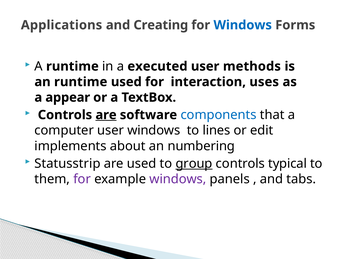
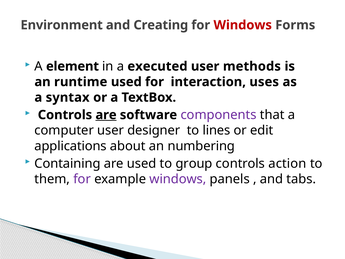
Applications: Applications -> Environment
Windows at (243, 25) colour: blue -> red
A runtime: runtime -> element
appear: appear -> syntax
components colour: blue -> purple
user windows: windows -> designer
implements: implements -> applications
Statusstrip: Statusstrip -> Containing
group underline: present -> none
typical: typical -> action
